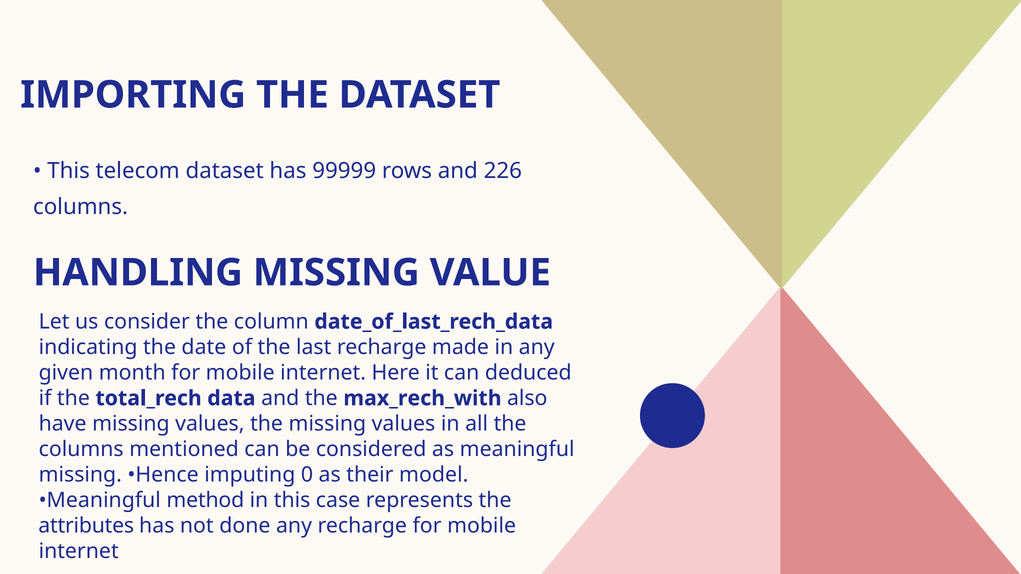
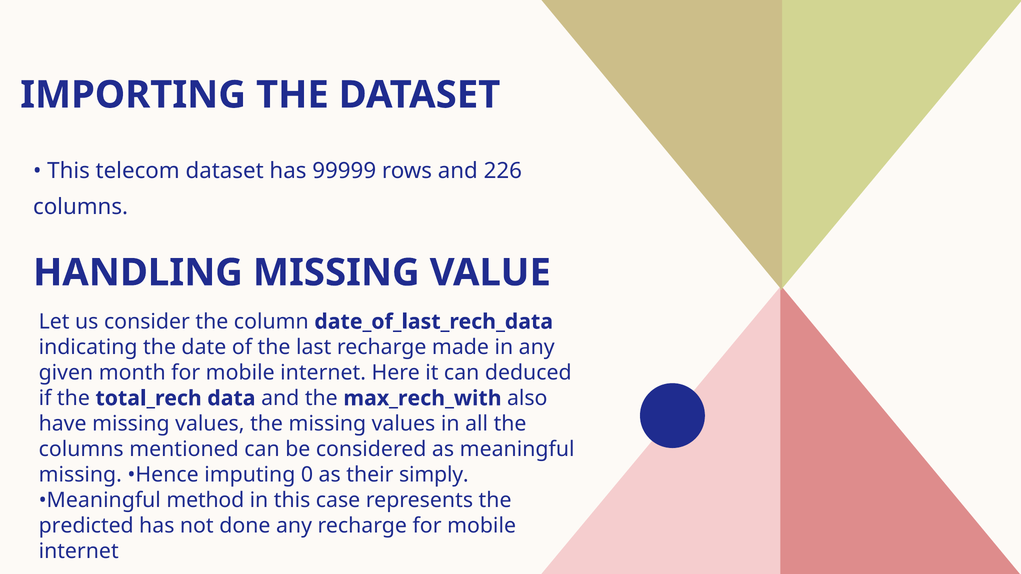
model: model -> simply
attributes: attributes -> predicted
